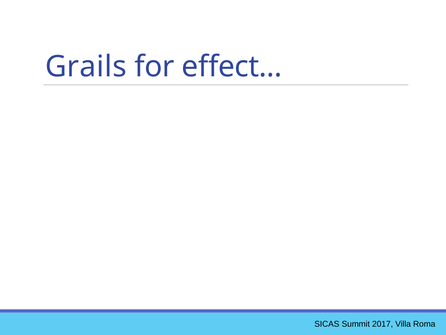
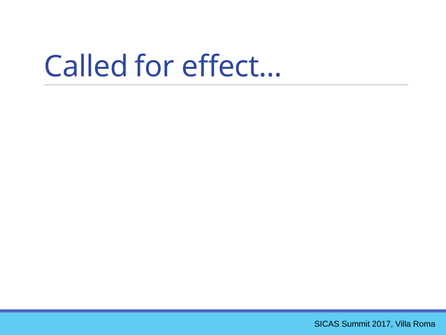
Grails: Grails -> Called
